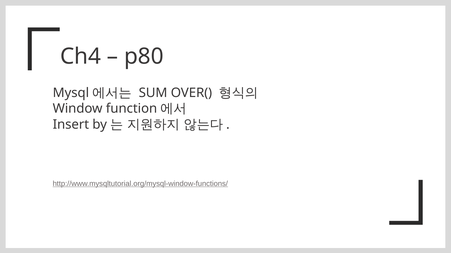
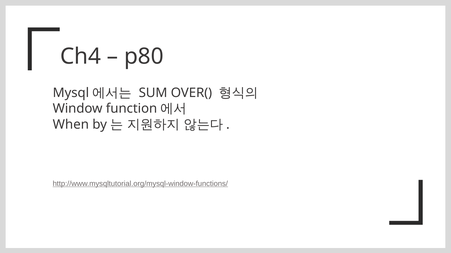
Insert: Insert -> When
